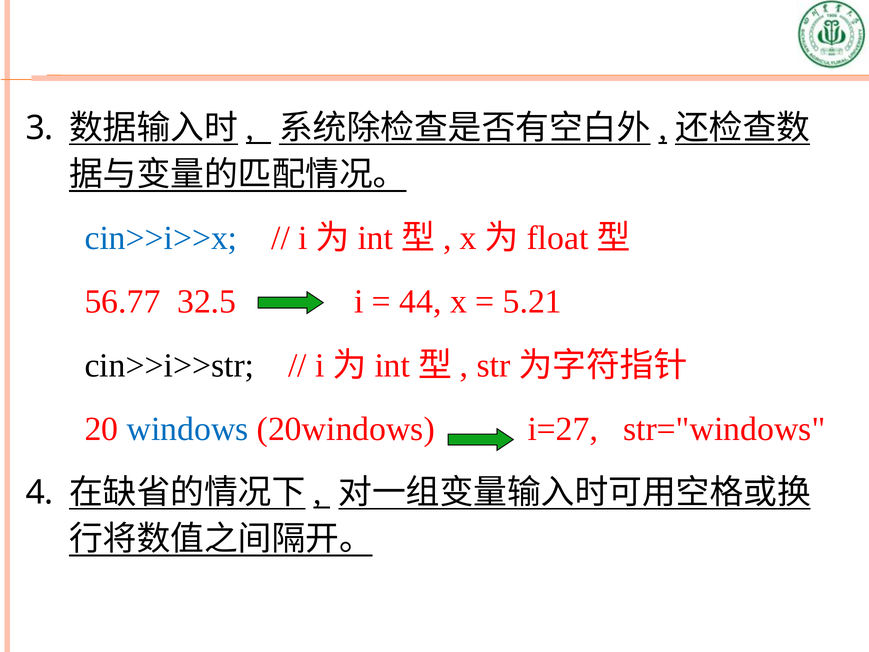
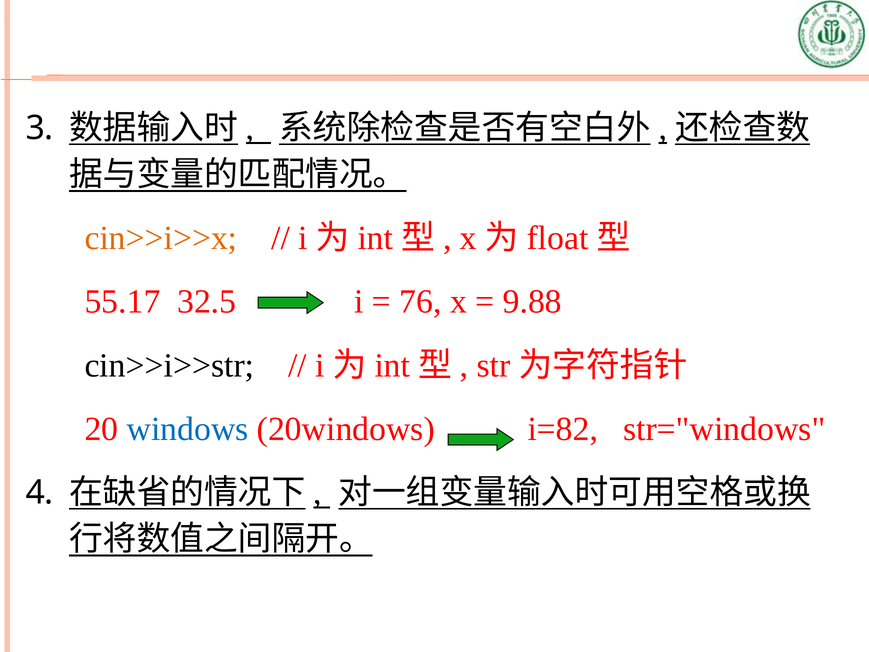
cin>>i>>x colour: blue -> orange
56.77: 56.77 -> 55.17
44: 44 -> 76
5.21: 5.21 -> 9.88
i=27: i=27 -> i=82
